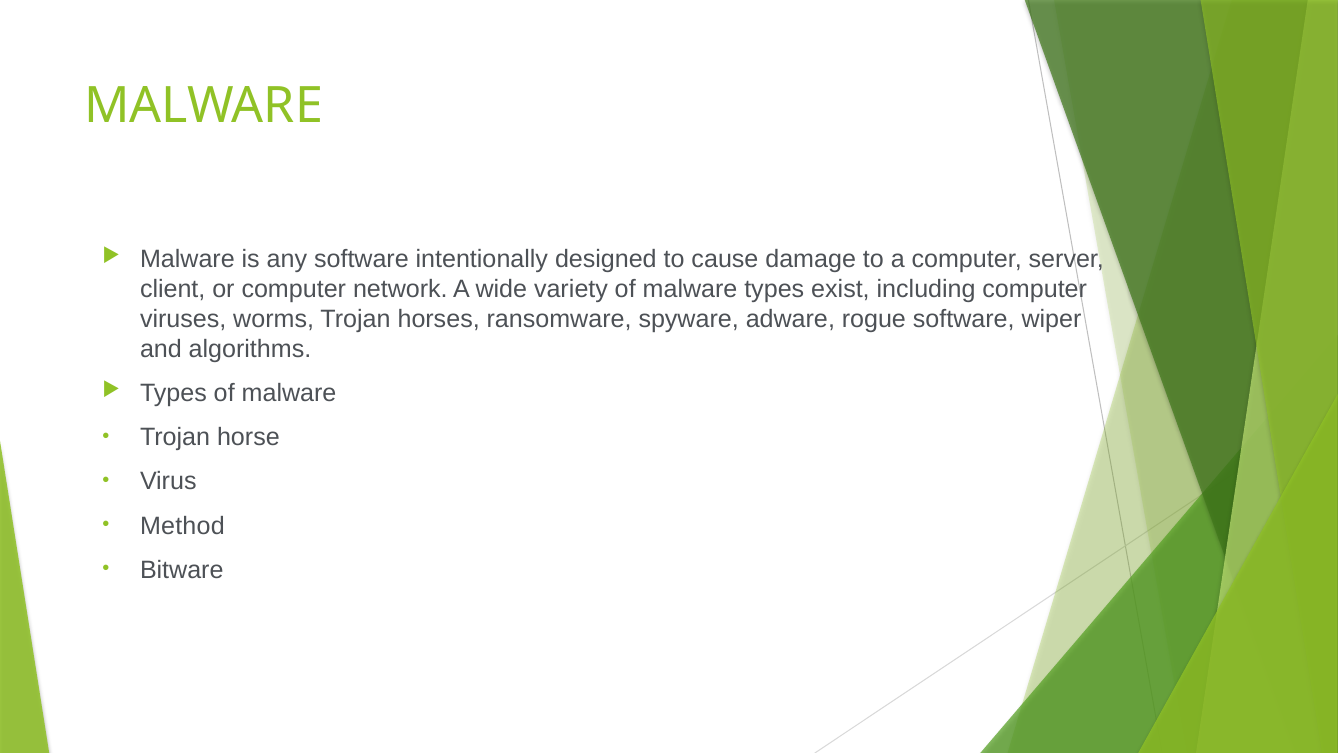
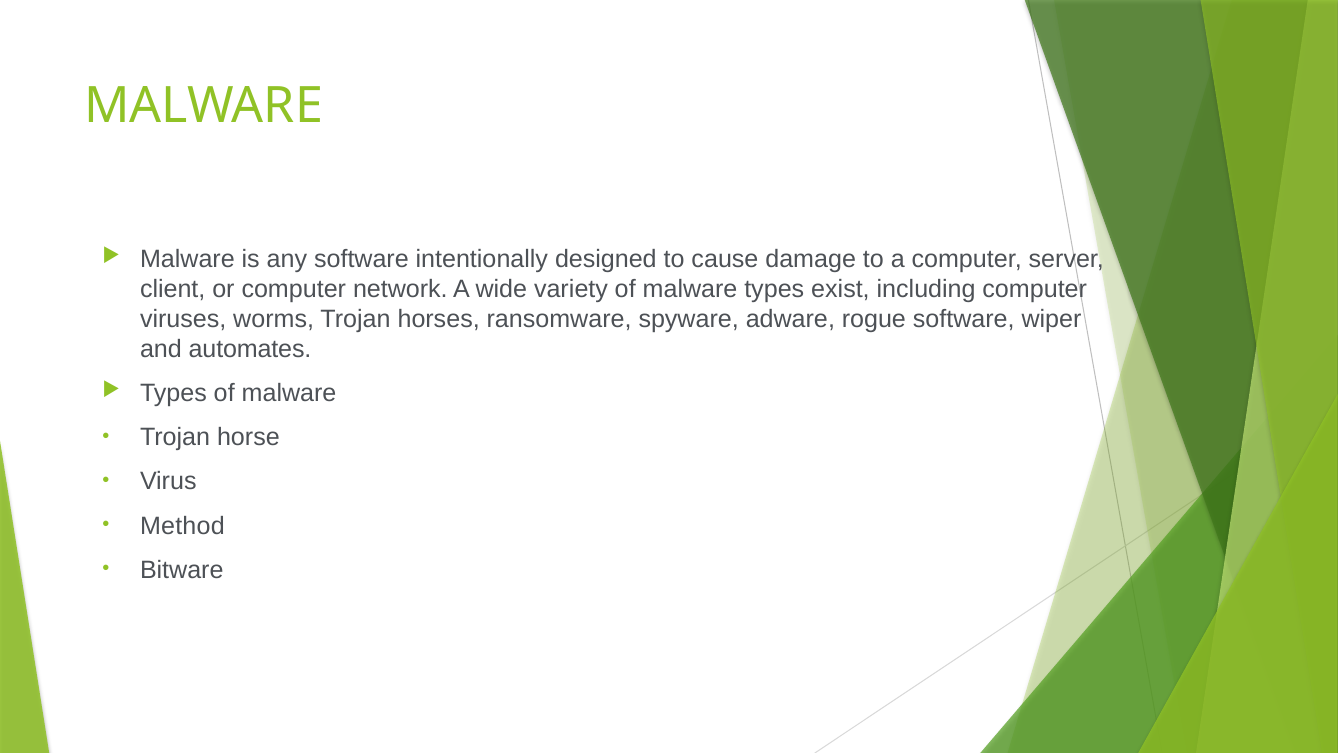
algorithms: algorithms -> automates
